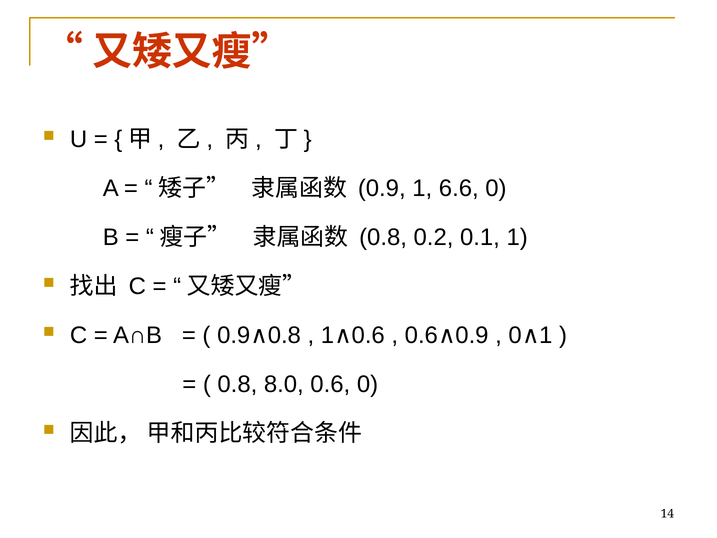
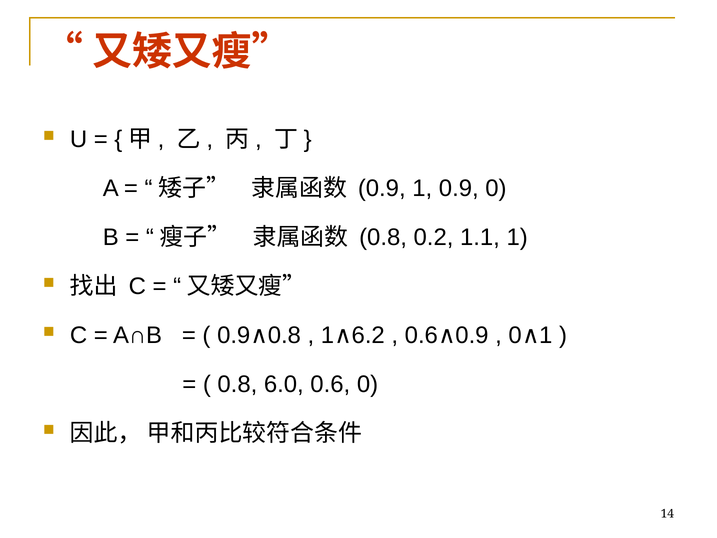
1 6.6: 6.6 -> 0.9
0.1: 0.1 -> 1.1
1 0.6: 0.6 -> 6.2
8.0: 8.0 -> 6.0
